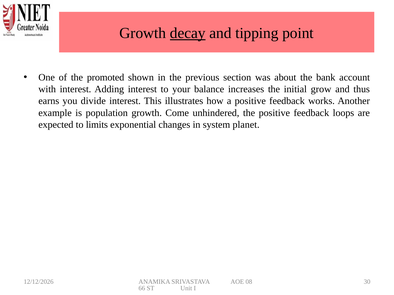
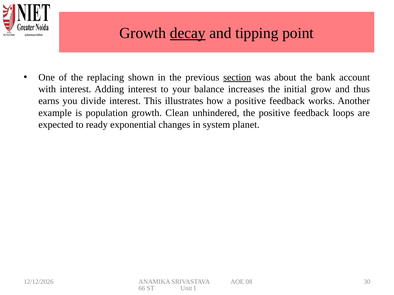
promoted: promoted -> replacing
section underline: none -> present
Come: Come -> Clean
limits: limits -> ready
